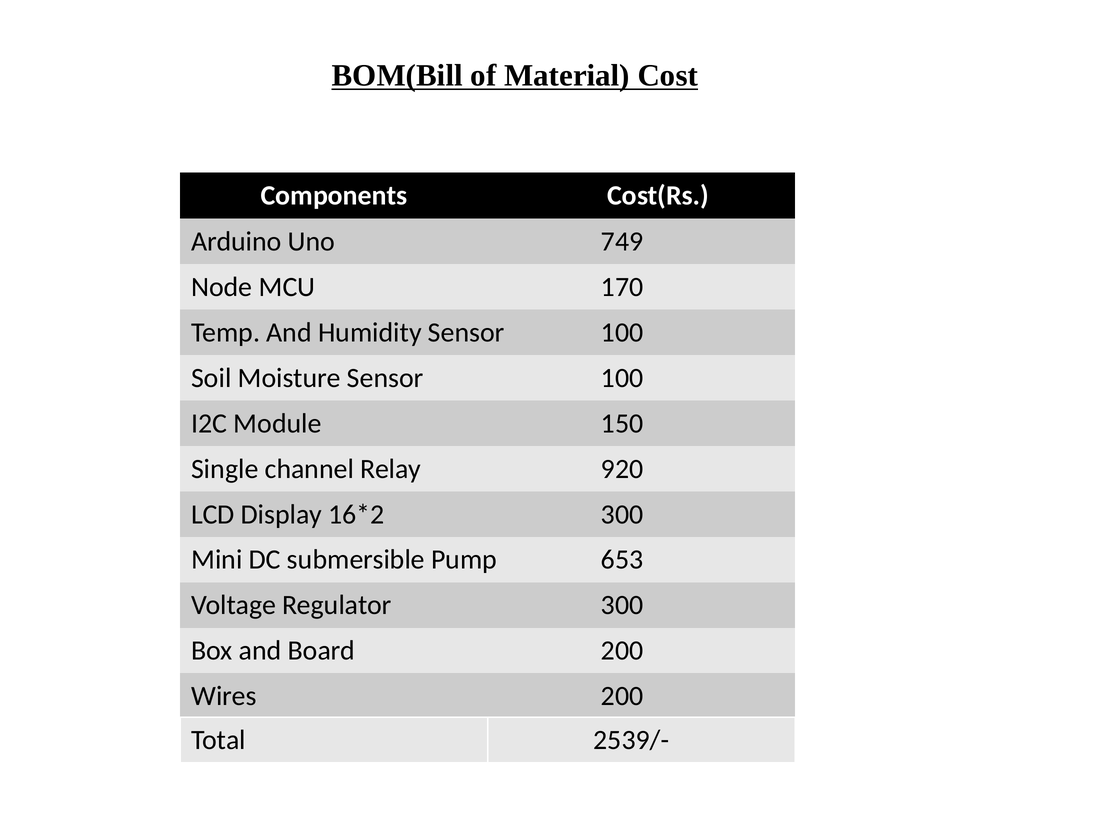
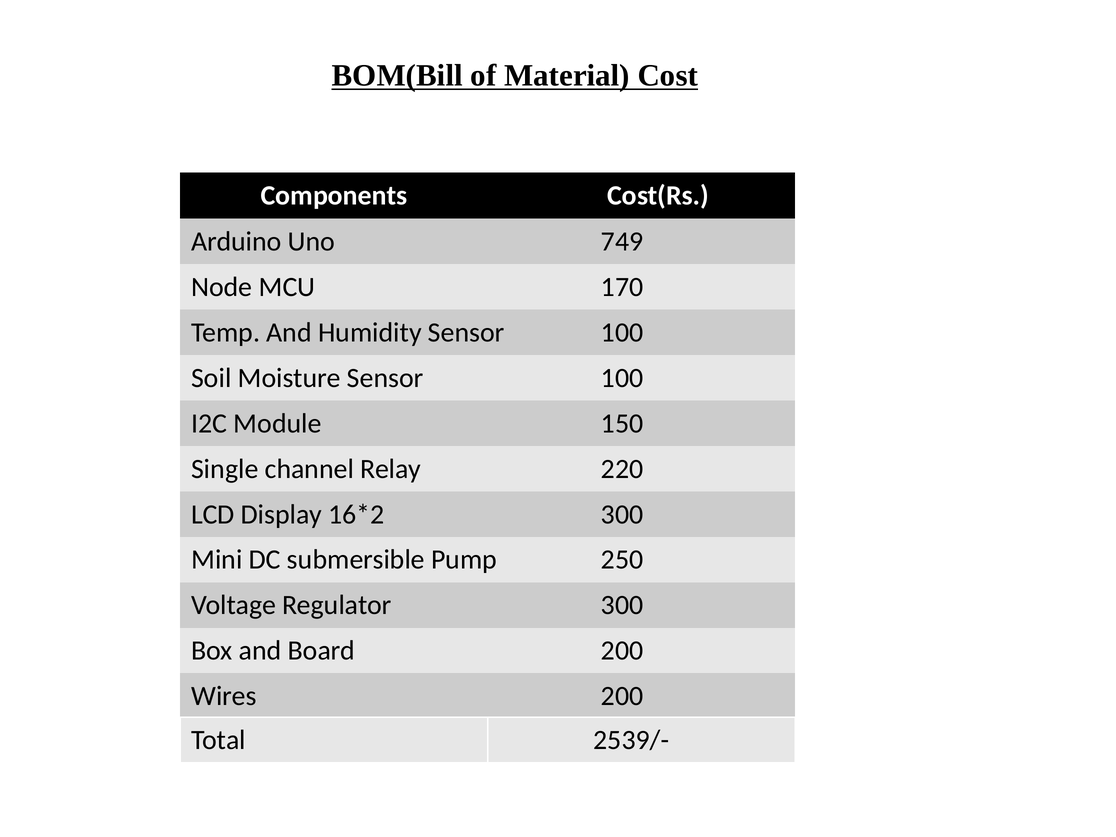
920: 920 -> 220
653: 653 -> 250
